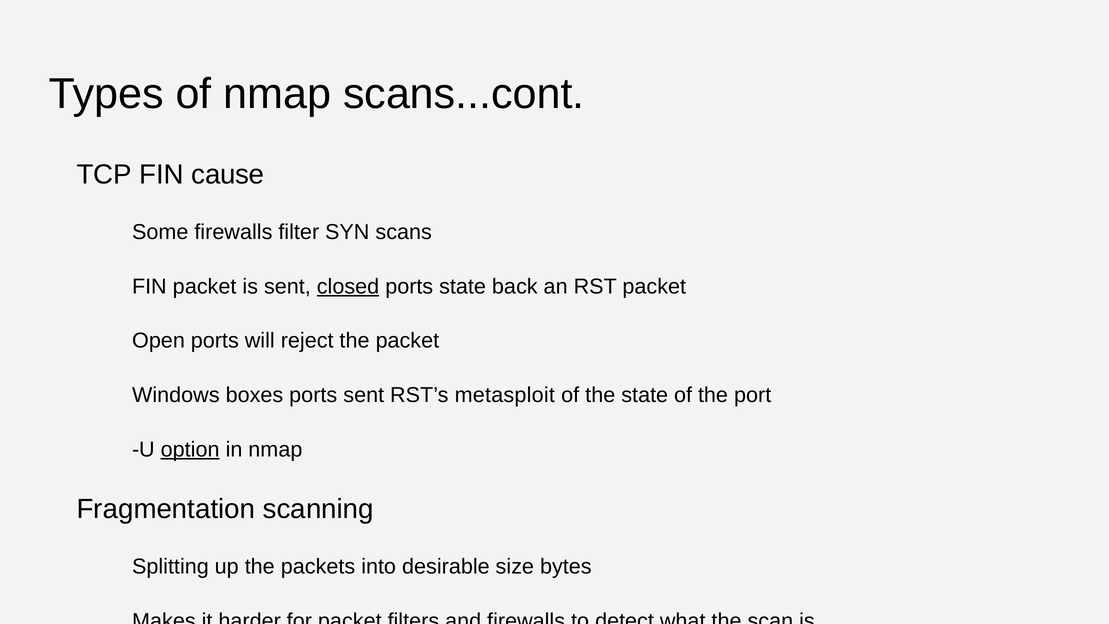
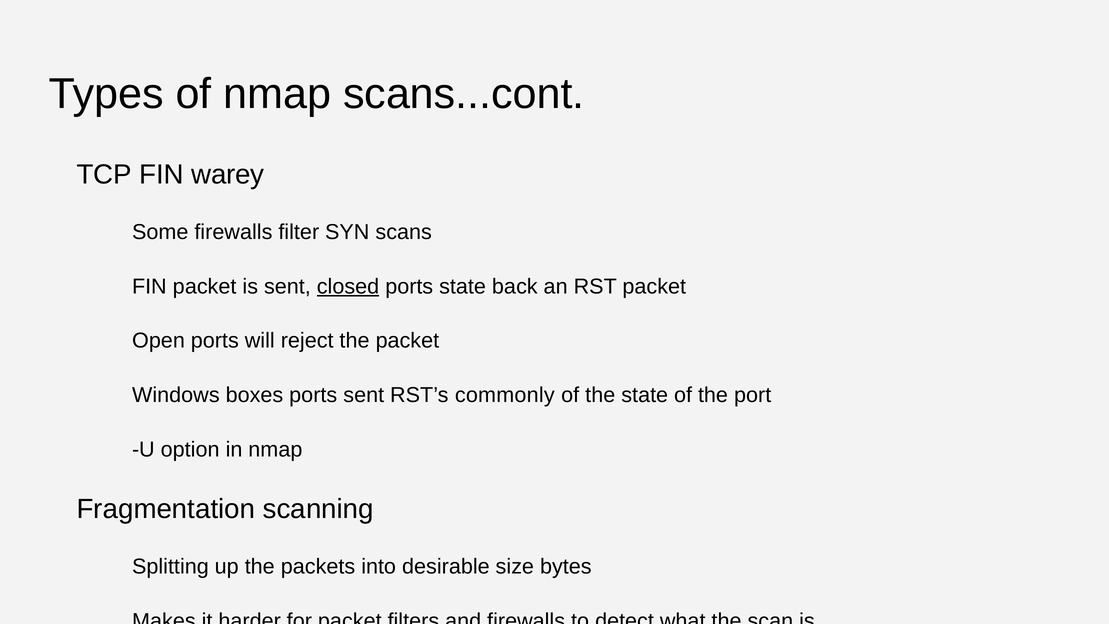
FIN cause: cause -> warey
metasploit: metasploit -> commonly
option underline: present -> none
